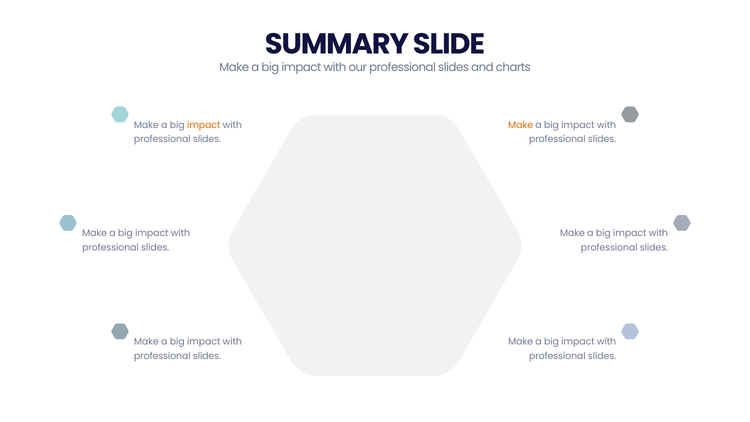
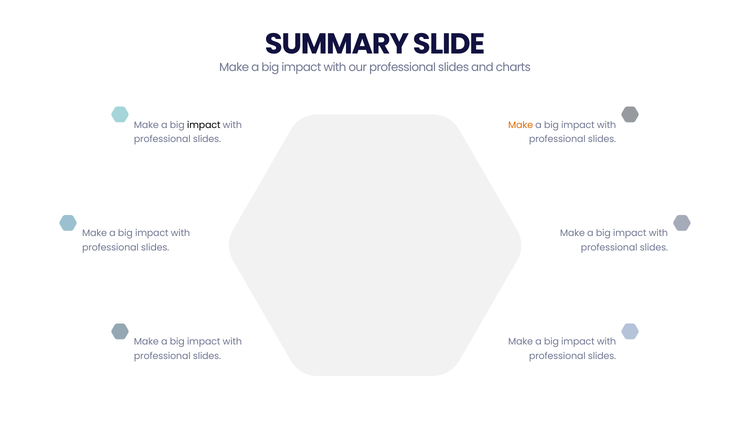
impact at (204, 125) colour: orange -> black
